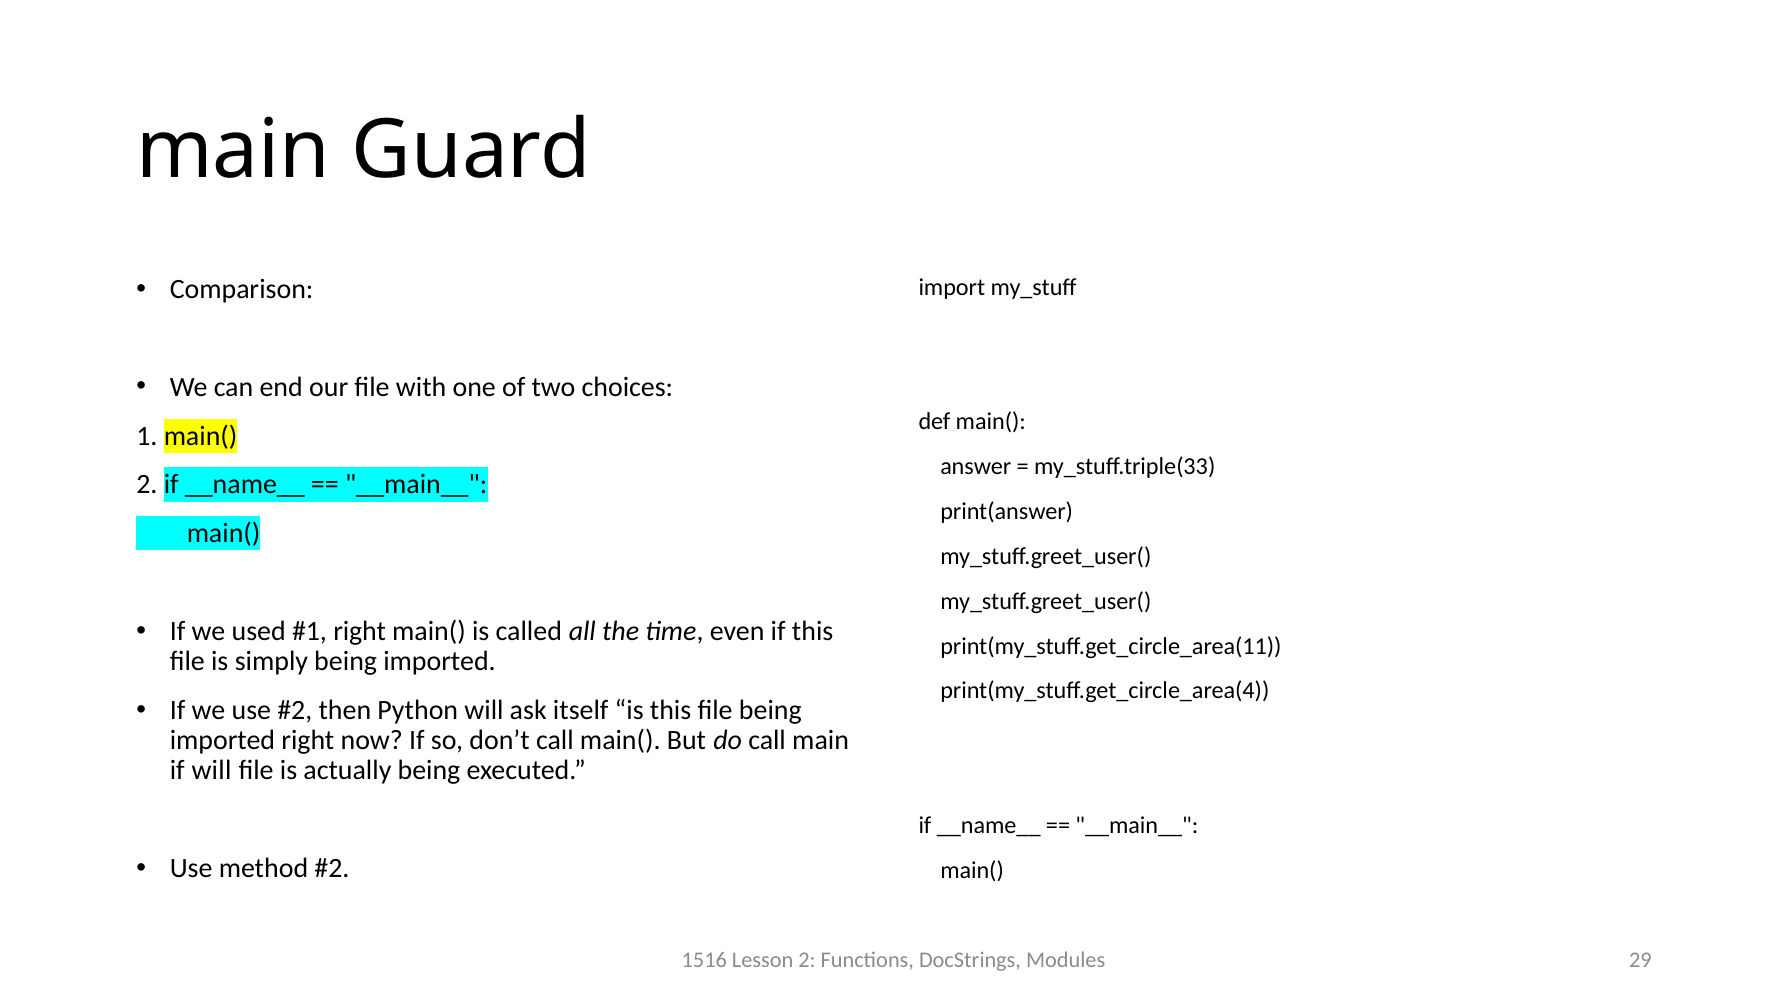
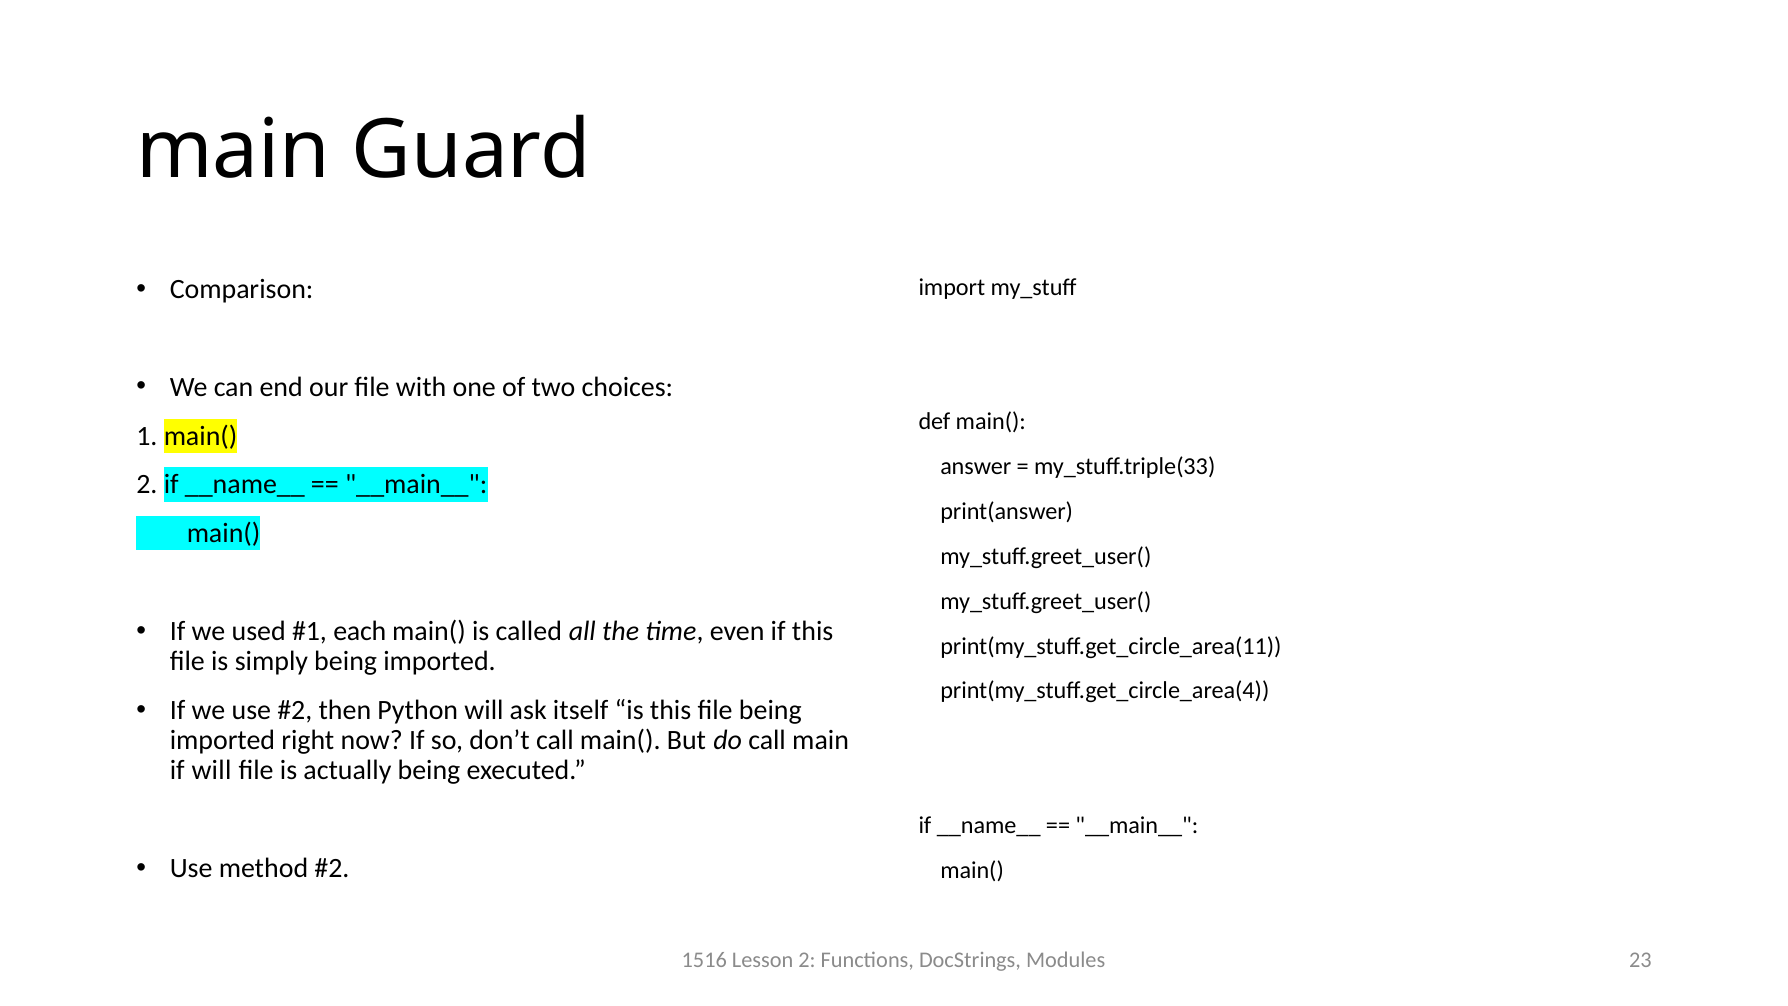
right at (360, 631): right -> each
29: 29 -> 23
